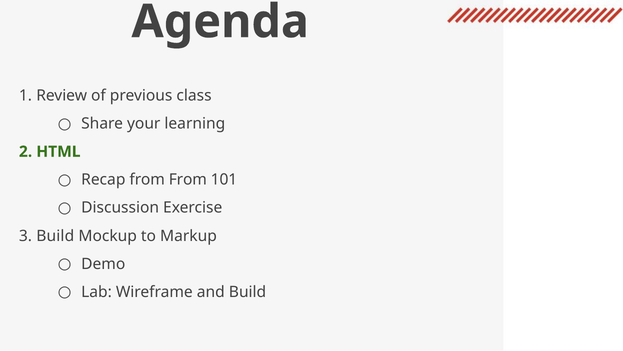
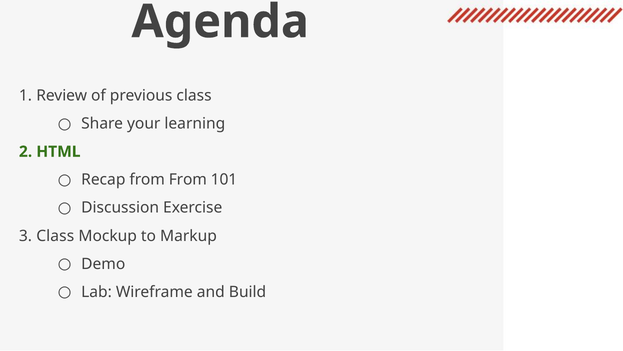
Build at (55, 236): Build -> Class
